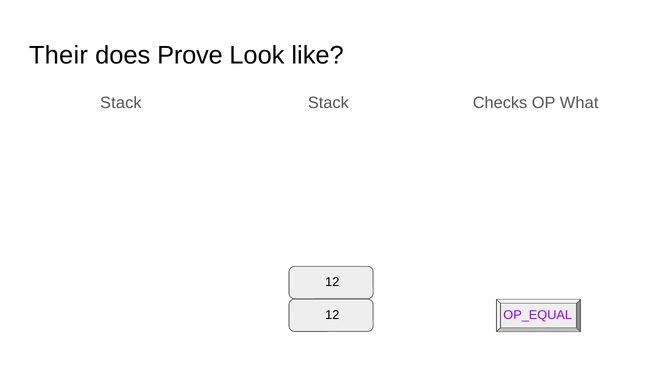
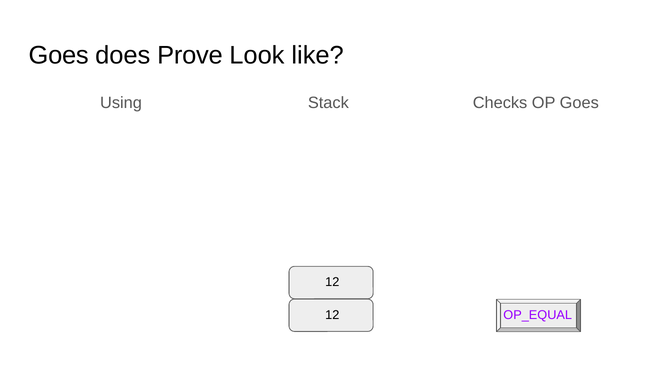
Their at (58, 55): Their -> Goes
Stack at (121, 103): Stack -> Using
OP What: What -> Goes
